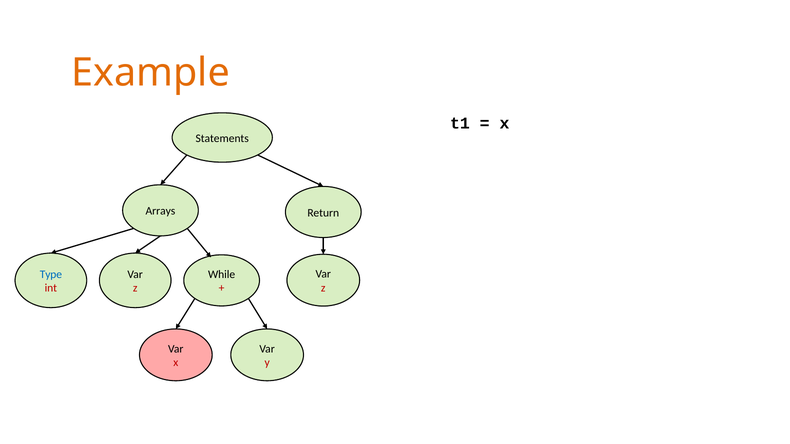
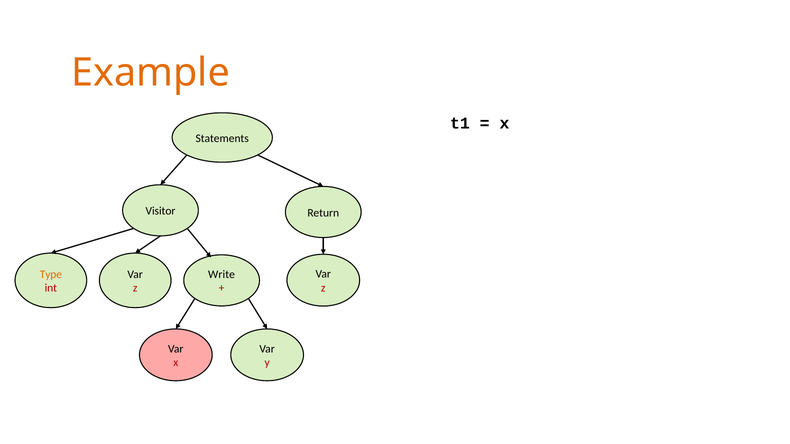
Arrays: Arrays -> Visitor
Type colour: blue -> orange
While: While -> Write
